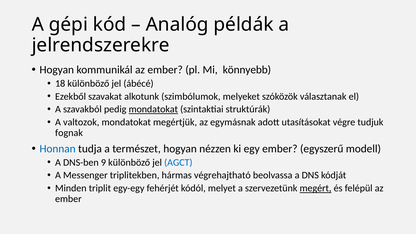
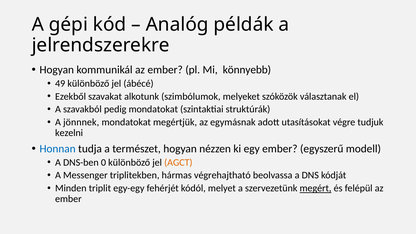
18: 18 -> 49
mondatokat at (153, 109) underline: present -> none
valtozok: valtozok -> jönnnek
fognak: fognak -> kezelni
9: 9 -> 0
AGCT colour: blue -> orange
